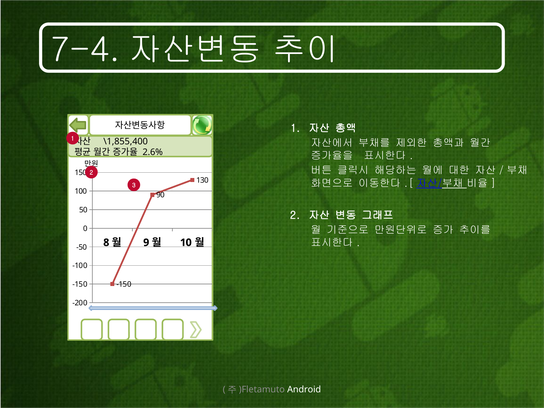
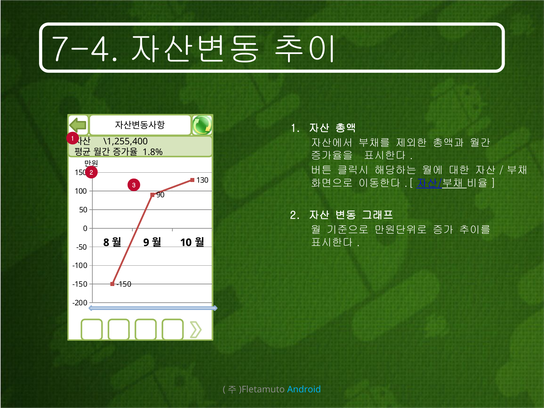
\1,855,400: \1,855,400 -> \1,255,400
2.6%: 2.6% -> 1.8%
Android colour: white -> light blue
